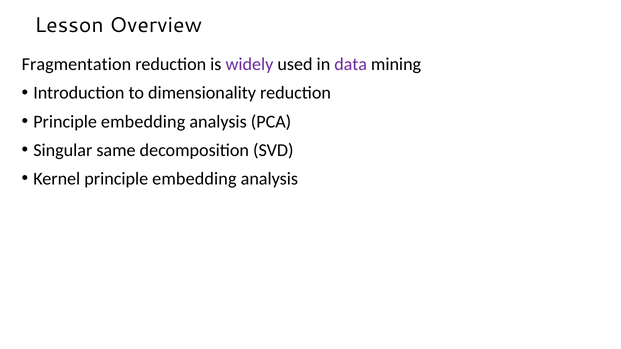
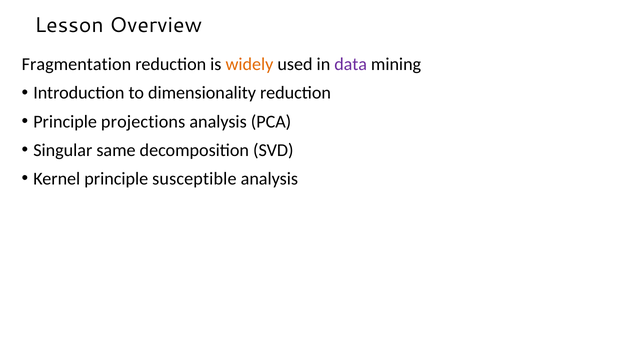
widely colour: purple -> orange
embedding at (143, 122): embedding -> projections
Kernel principle embedding: embedding -> susceptible
